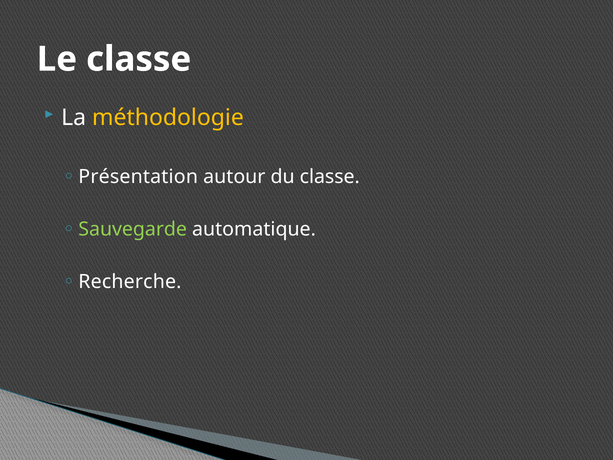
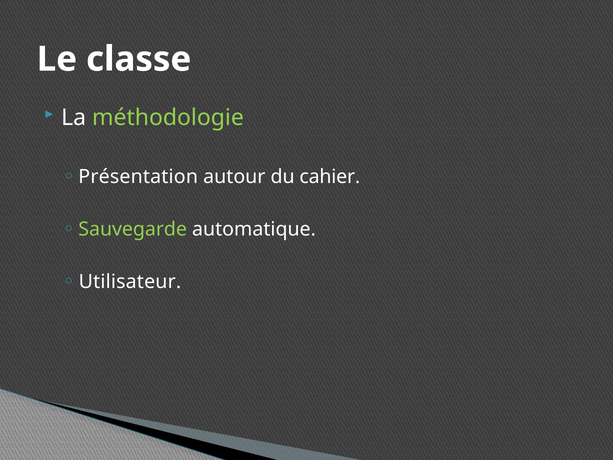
méthodologie colour: yellow -> light green
du classe: classe -> cahier
Recherche: Recherche -> Utilisateur
